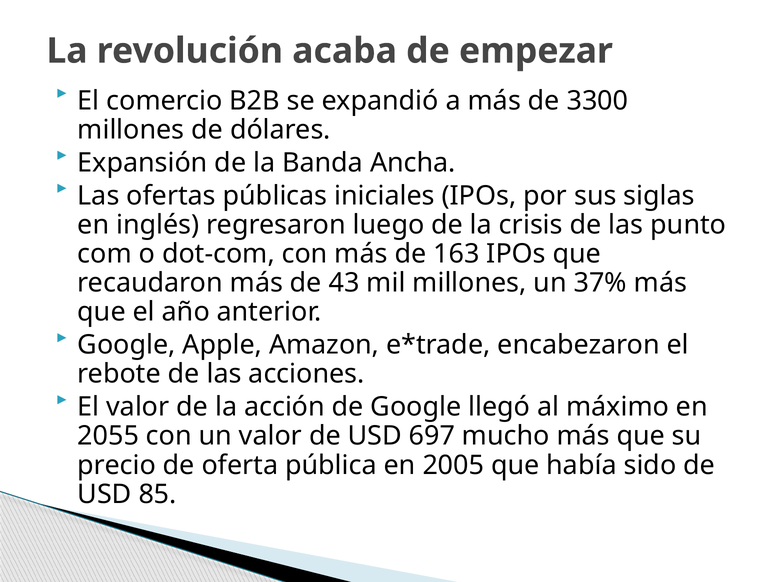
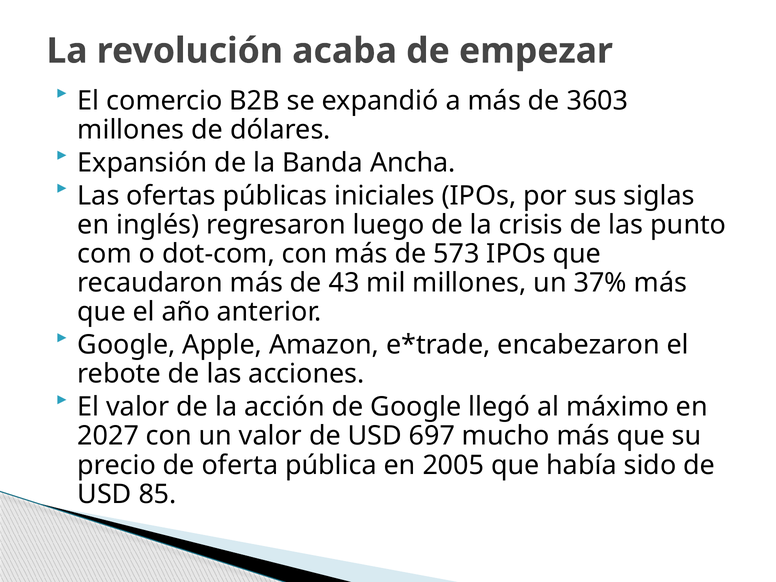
3300: 3300 -> 3603
163: 163 -> 573
2055: 2055 -> 2027
